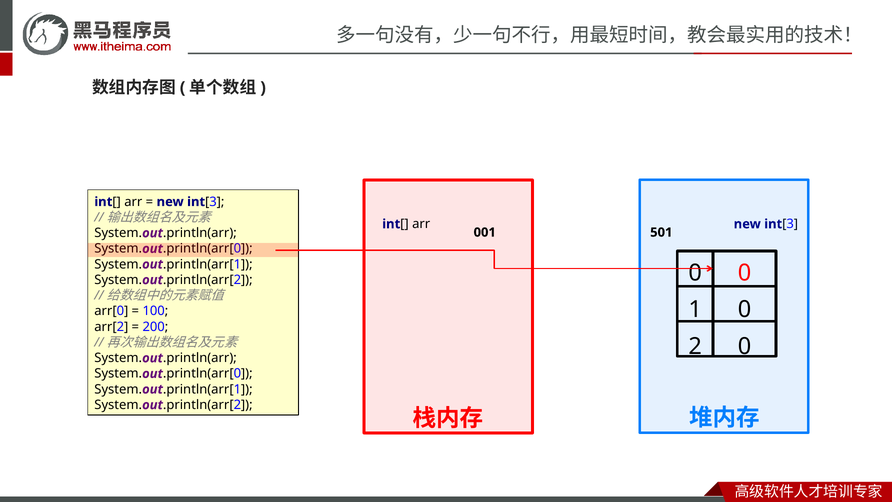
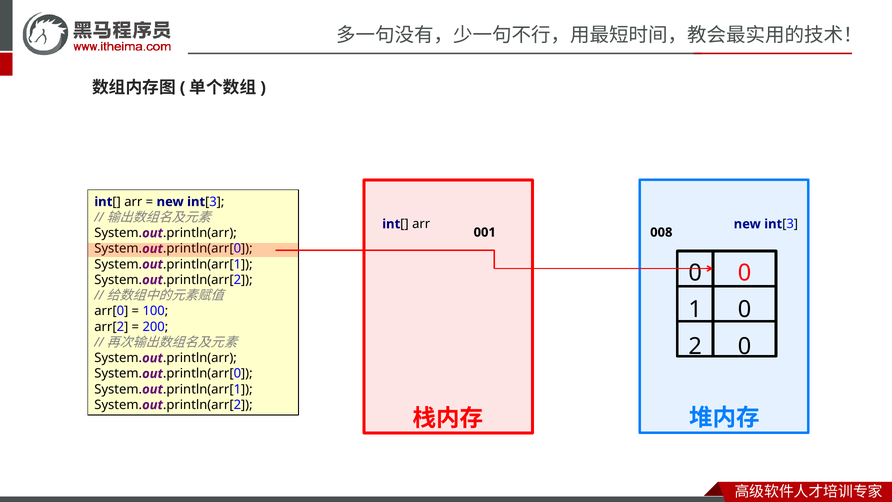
501: 501 -> 008
